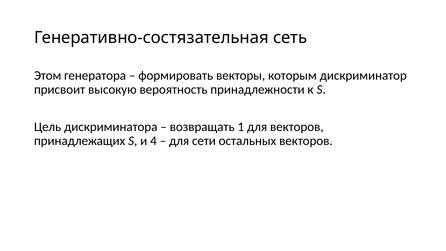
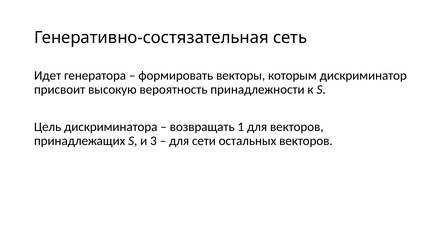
Этом: Этом -> Идет
4: 4 -> 3
